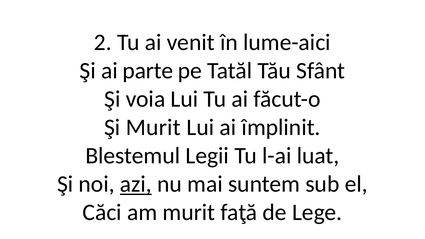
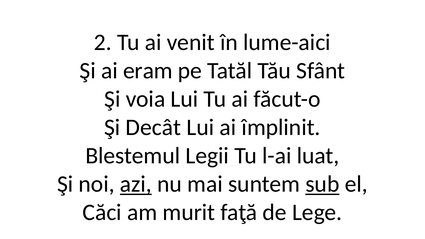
parte: parte -> eram
Şi Murit: Murit -> Decât
sub underline: none -> present
